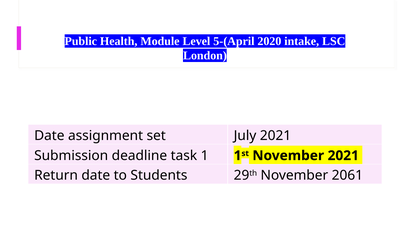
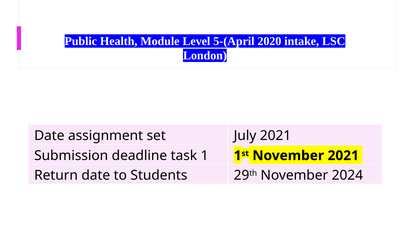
2061: 2061 -> 2024
